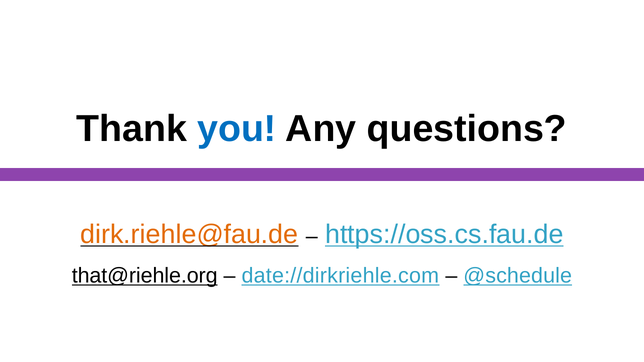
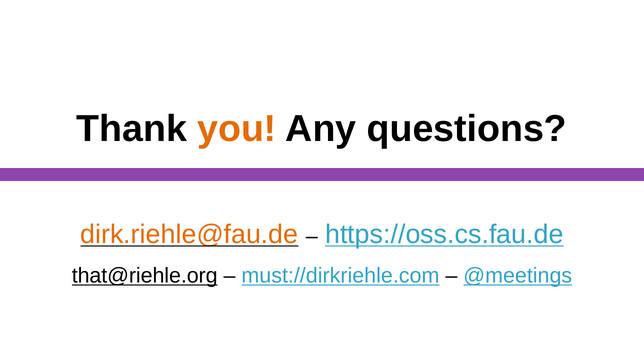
you colour: blue -> orange
date://dirkriehle.com: date://dirkriehle.com -> must://dirkriehle.com
@schedule: @schedule -> @meetings
